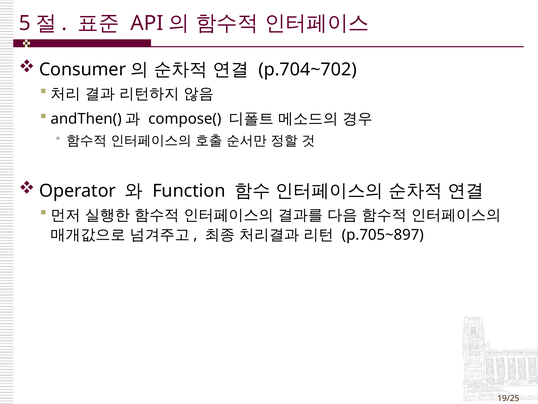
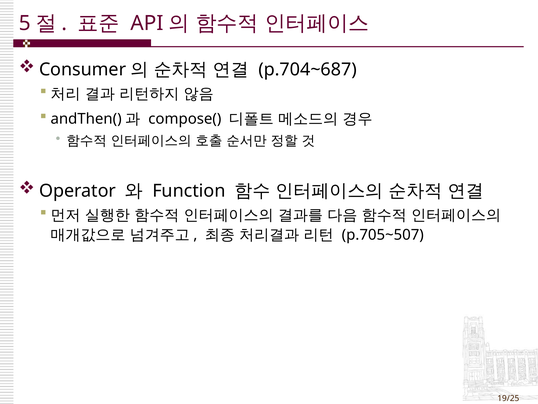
p.704~702: p.704~702 -> p.704~687
p.705~897: p.705~897 -> p.705~507
